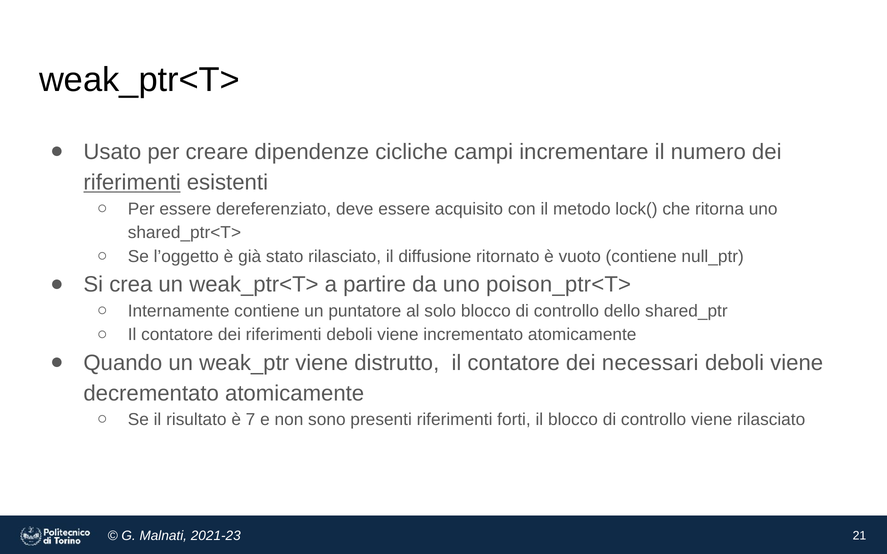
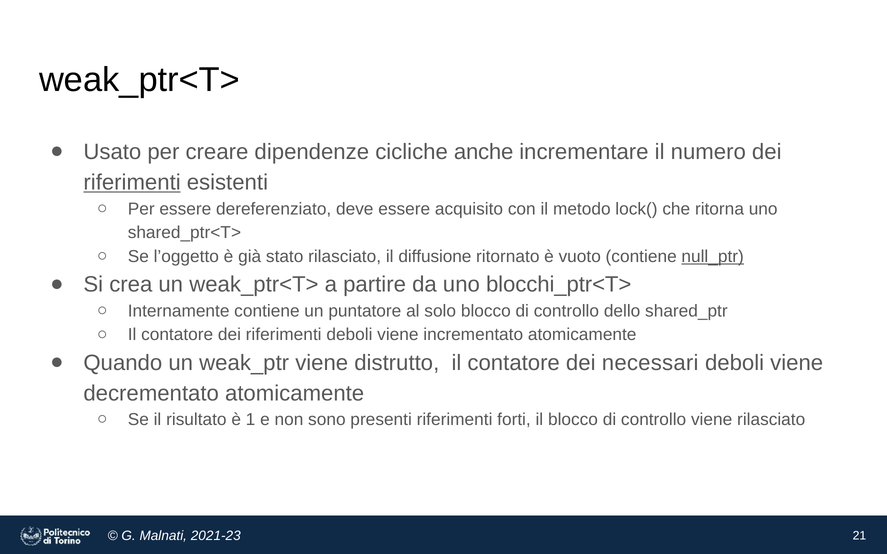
campi: campi -> anche
null_ptr underline: none -> present
poison_ptr<T>: poison_ptr<T> -> blocchi_ptr<T>
7: 7 -> 1
